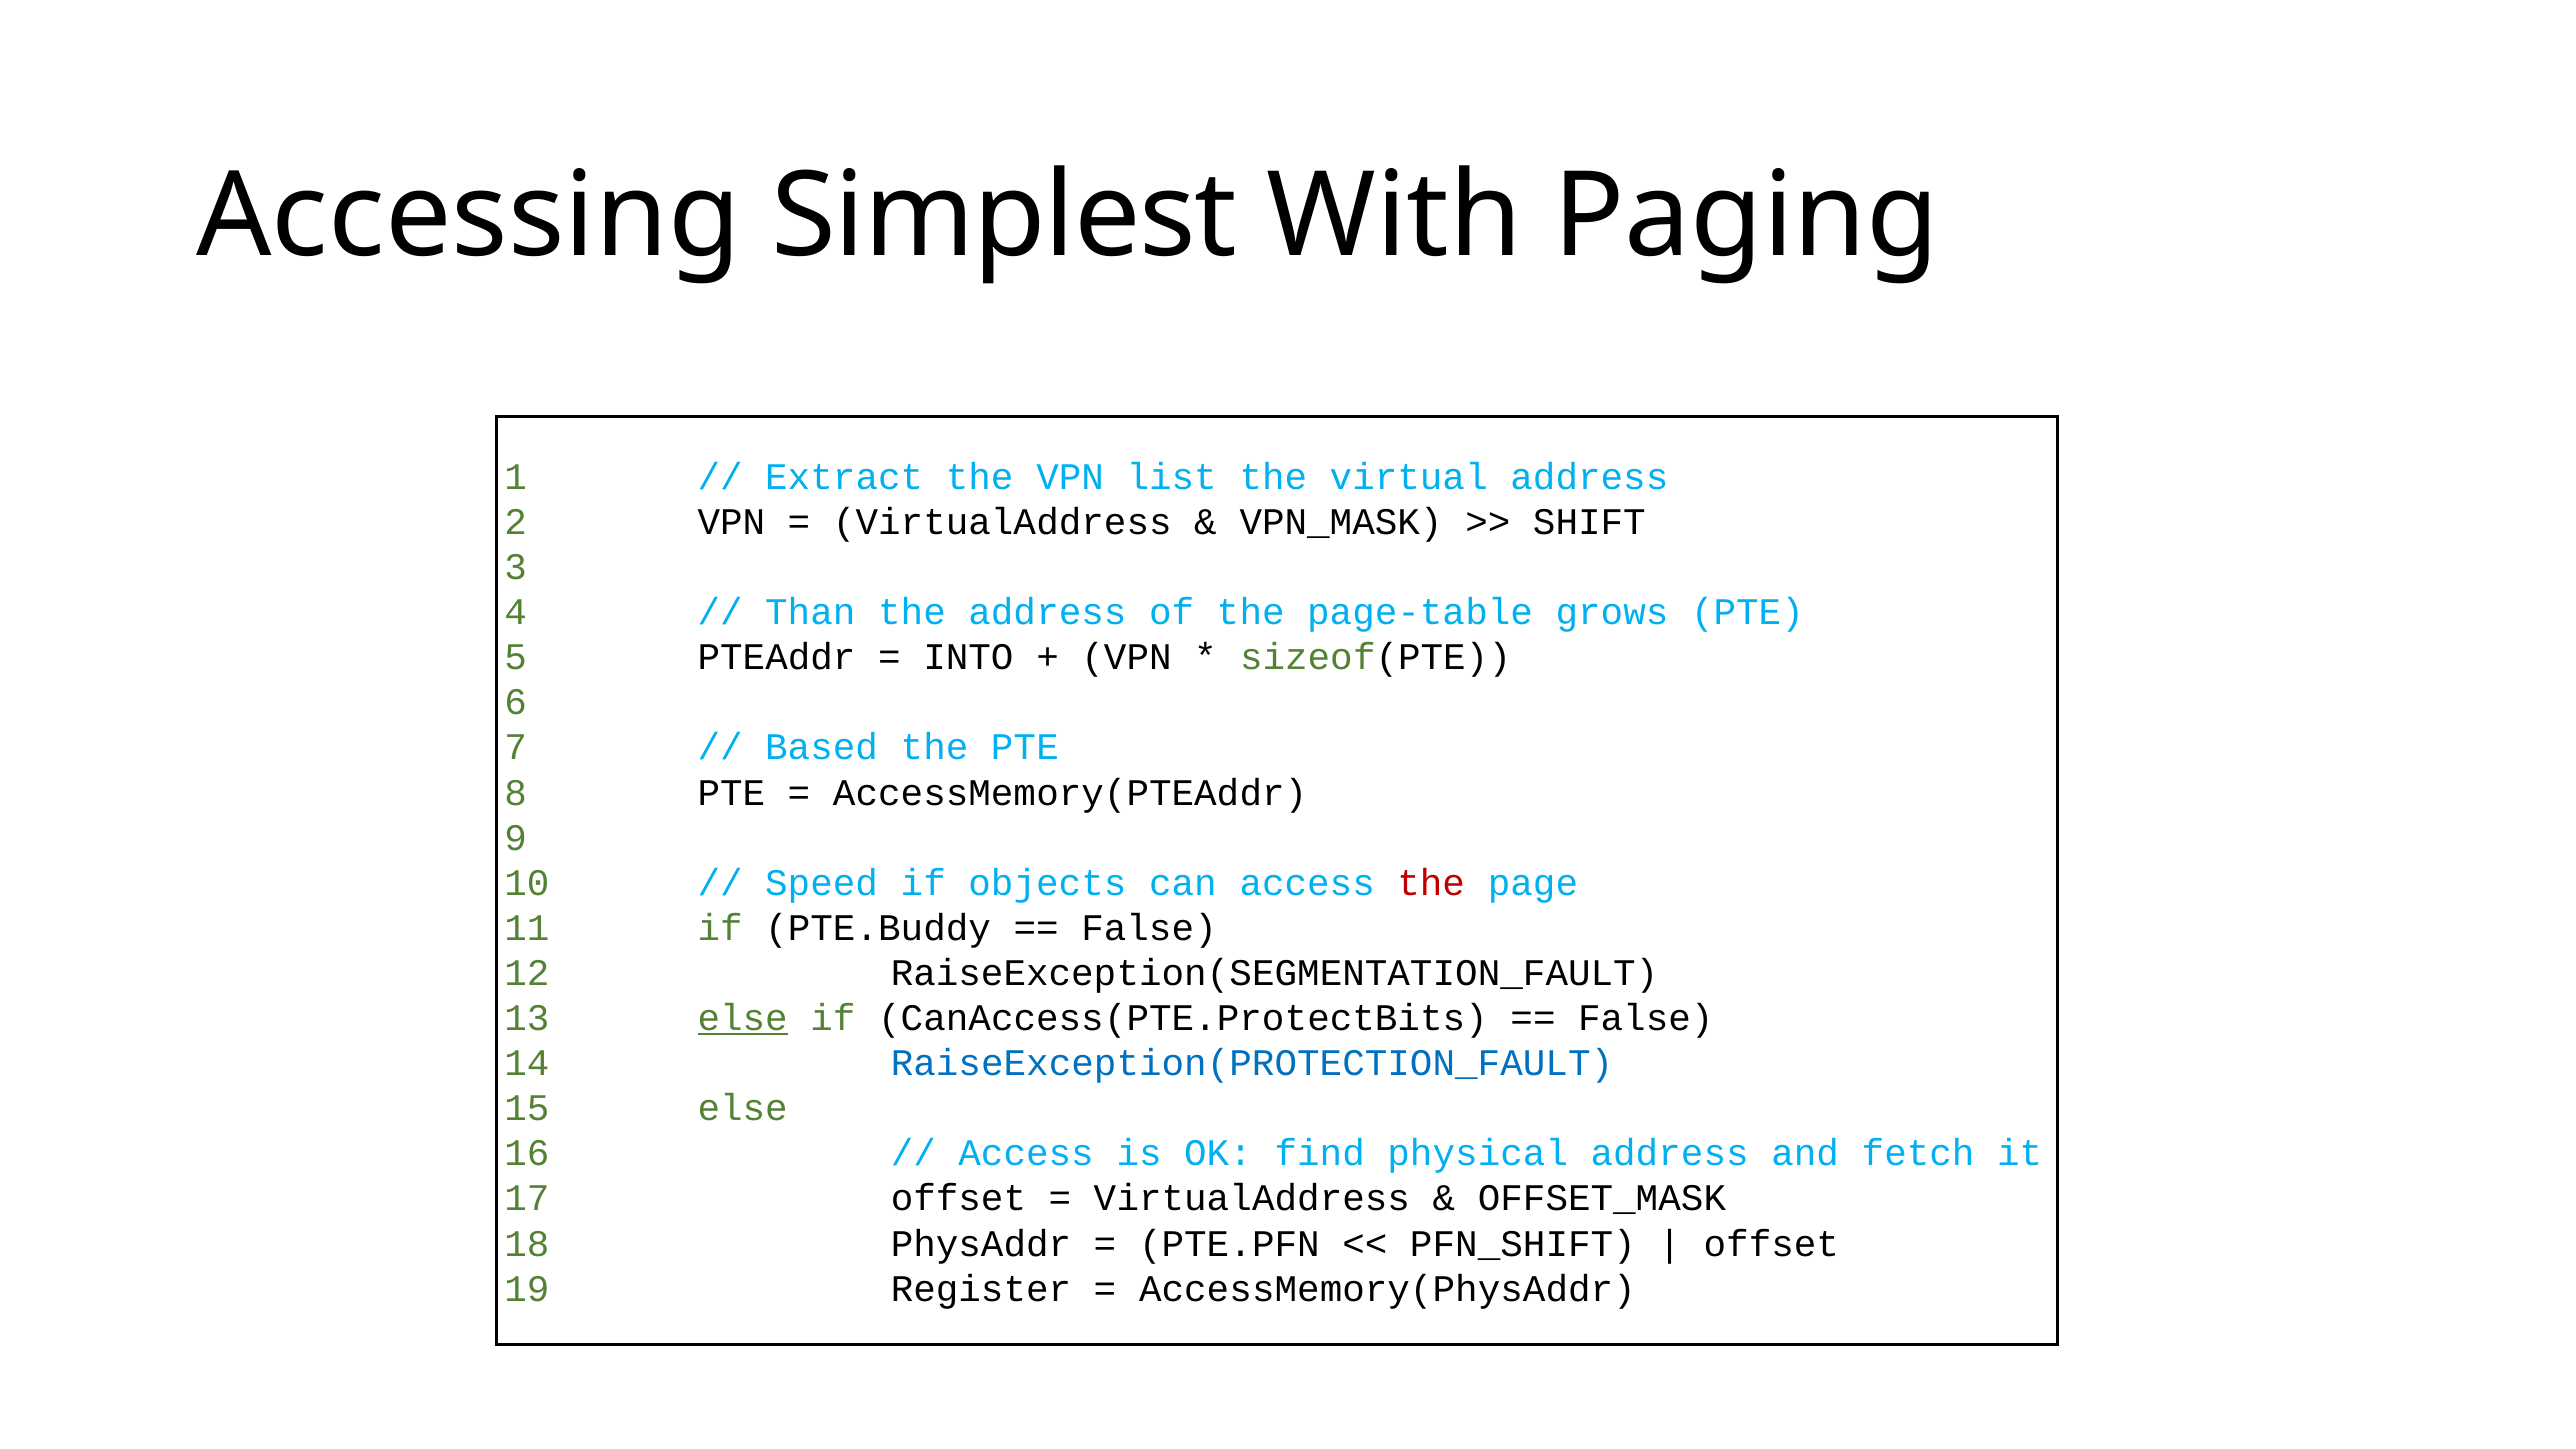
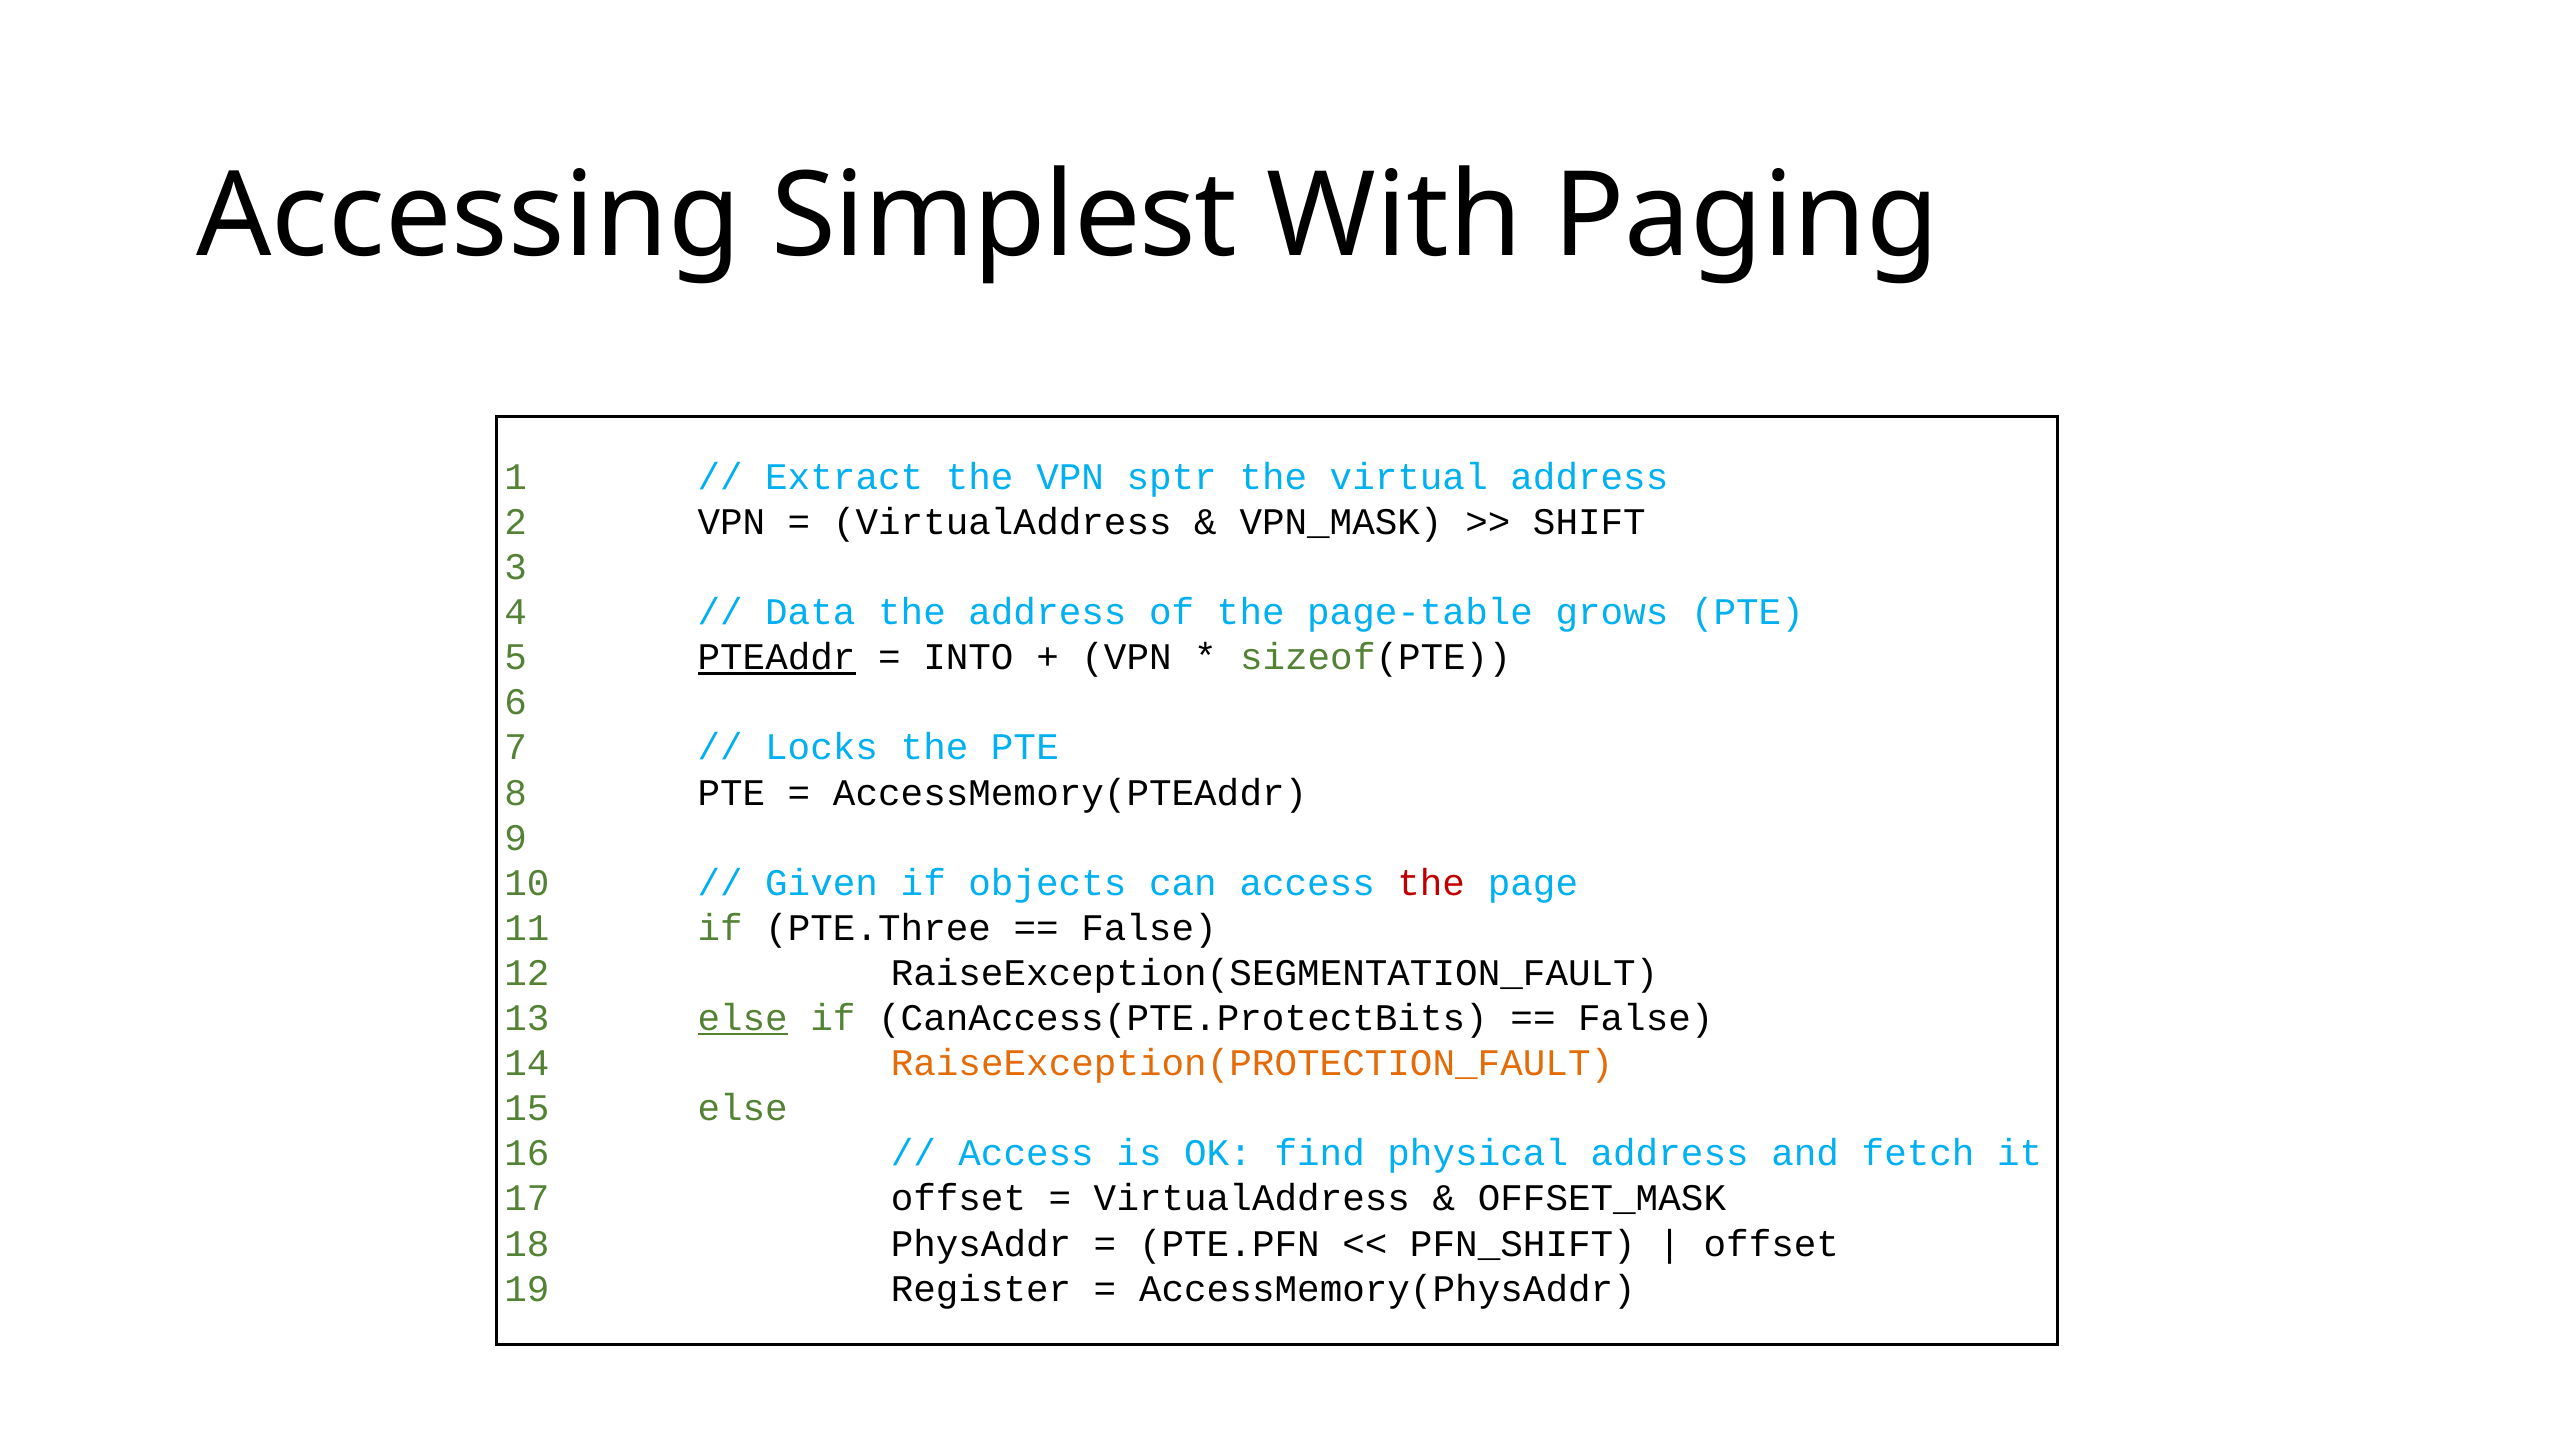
list: list -> sptr
Than: Than -> Data
PTEAddr underline: none -> present
Based: Based -> Locks
Speed: Speed -> Given
PTE.Buddy: PTE.Buddy -> PTE.Three
RaiseException(PROTECTION_FAULT colour: blue -> orange
